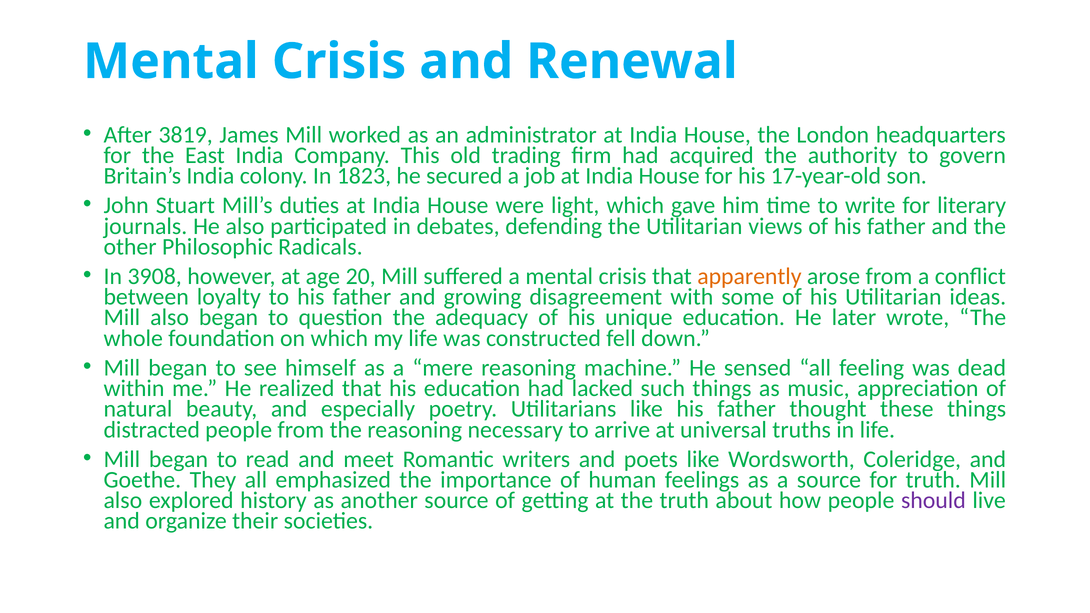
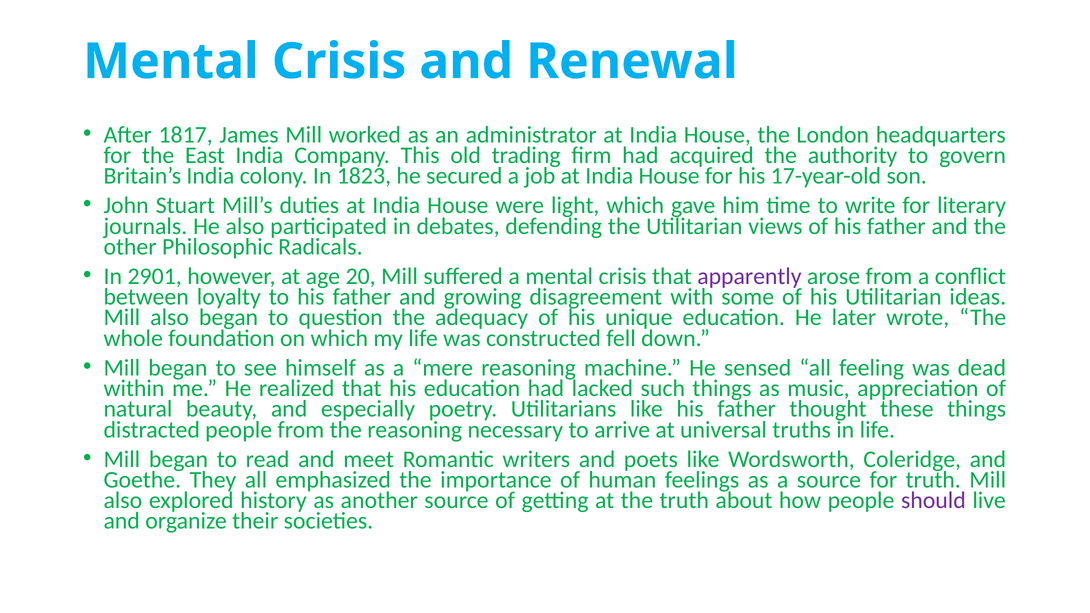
3819: 3819 -> 1817
3908: 3908 -> 2901
apparently colour: orange -> purple
